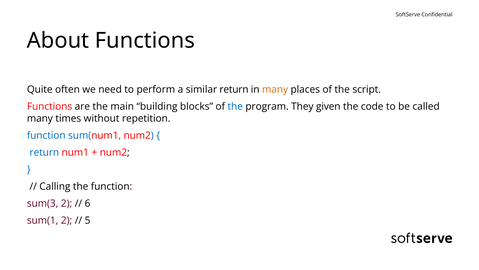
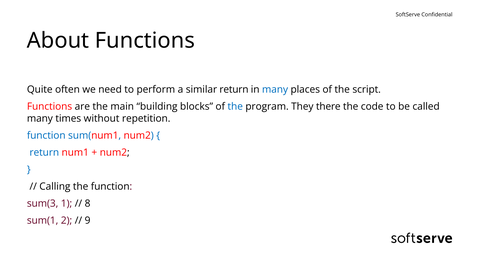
many at (275, 89) colour: orange -> blue
given: given -> there
sum(3 2: 2 -> 1
6: 6 -> 8
5: 5 -> 9
